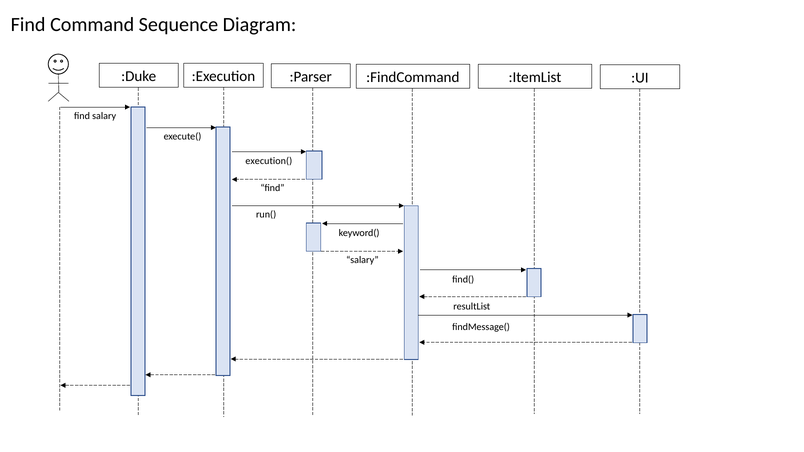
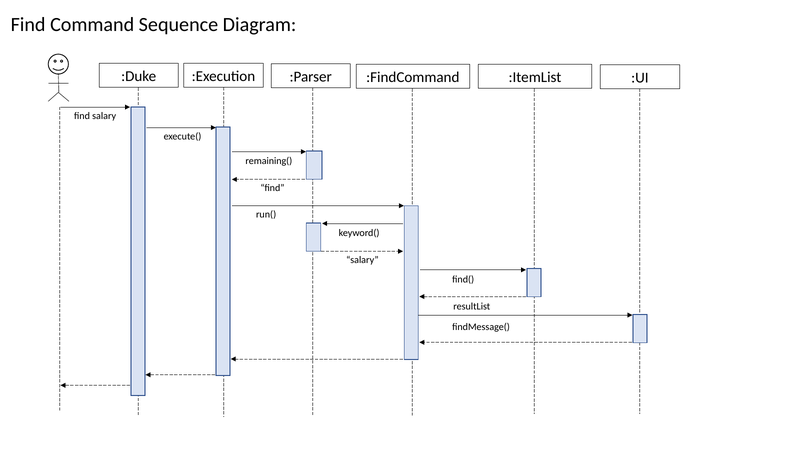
execution(: execution( -> remaining(
